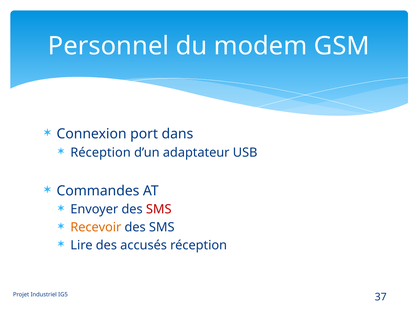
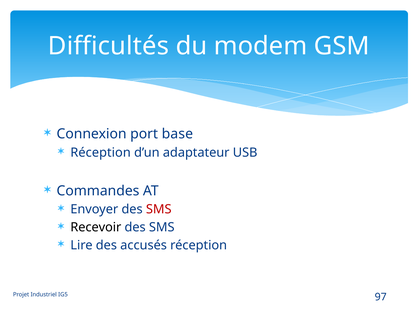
Personnel: Personnel -> Difficultés
dans: dans -> base
Recevoir colour: orange -> black
37: 37 -> 97
